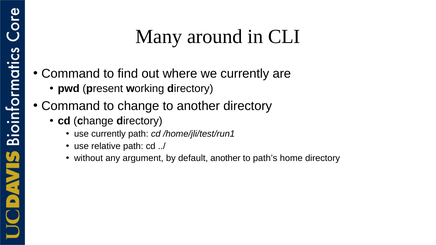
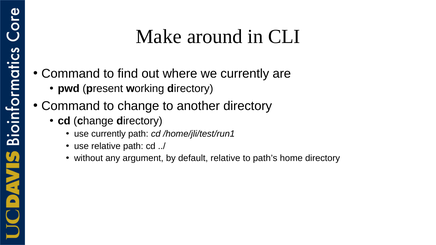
Many: Many -> Make
default another: another -> relative
